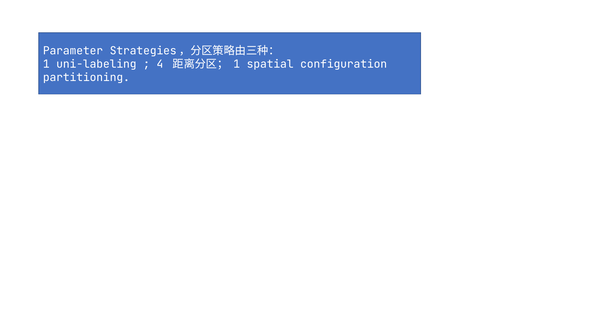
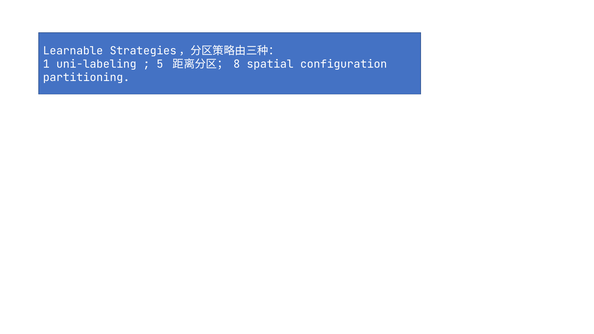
Parameter: Parameter -> Learnable
4: 4 -> 5
1 at (237, 64): 1 -> 8
